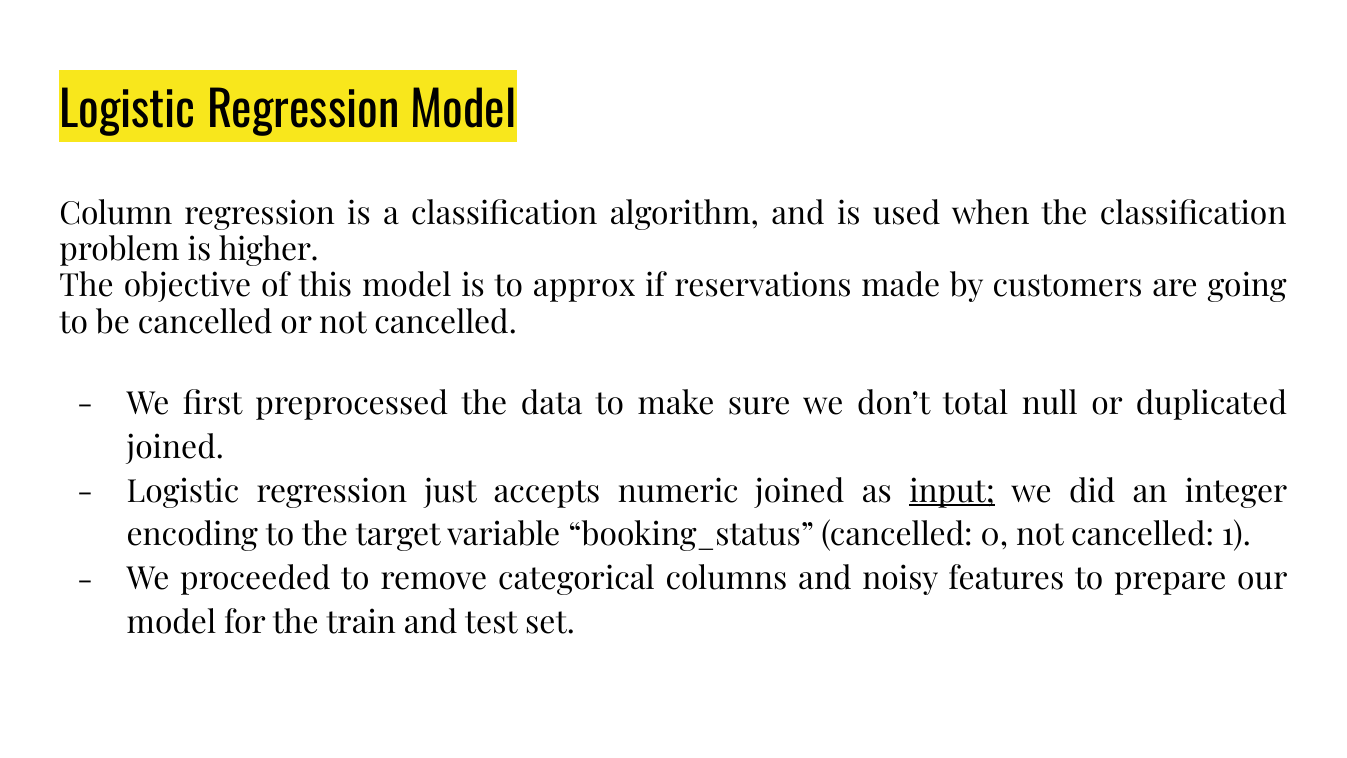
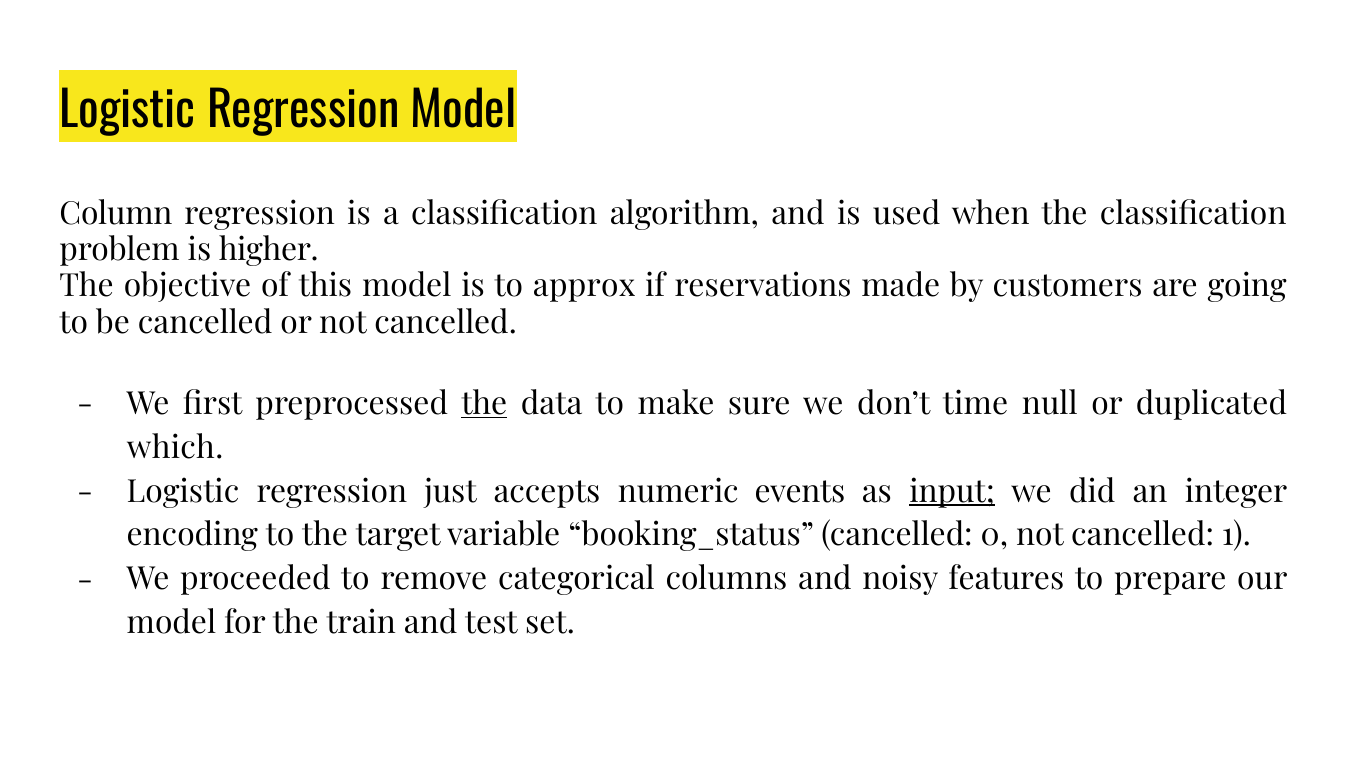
the at (484, 404) underline: none -> present
total: total -> time
joined at (175, 447): joined -> which
numeric joined: joined -> events
